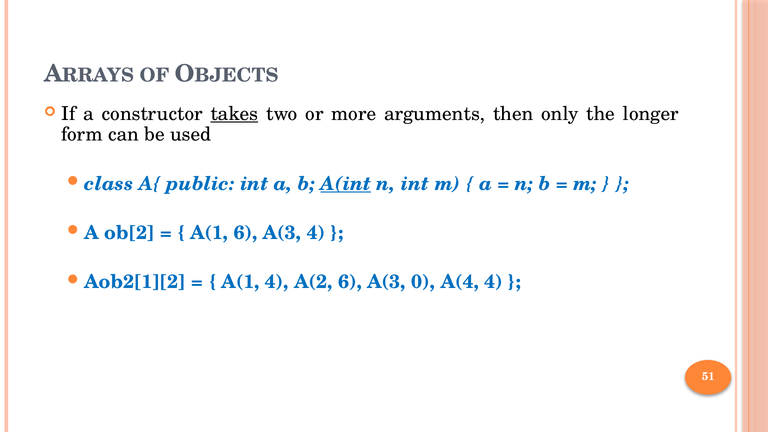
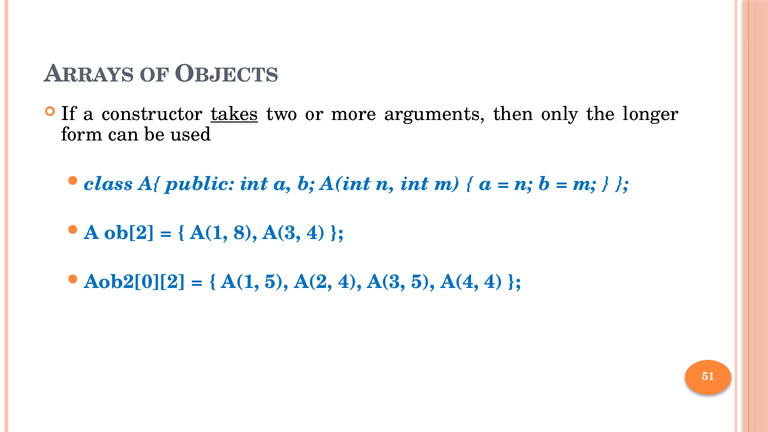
A(int underline: present -> none
A(1 6: 6 -> 8
Aob2[1][2: Aob2[1][2 -> Aob2[0][2
A(1 4: 4 -> 5
A(2 6: 6 -> 4
A(3 0: 0 -> 5
